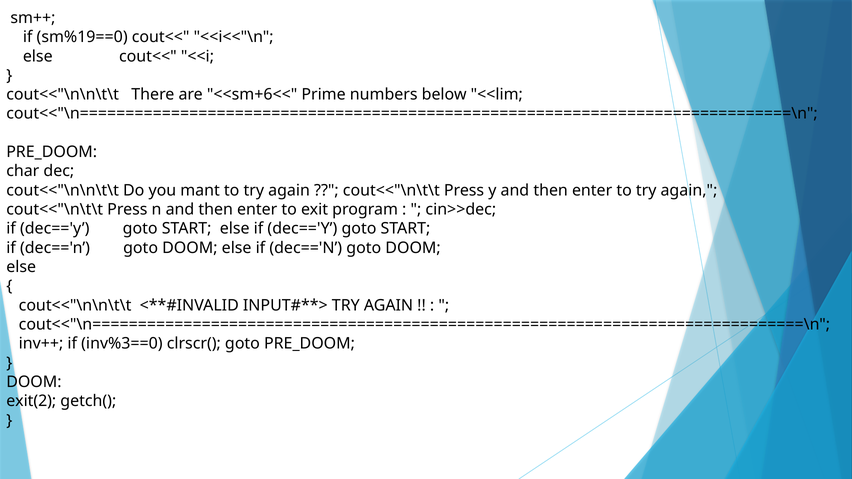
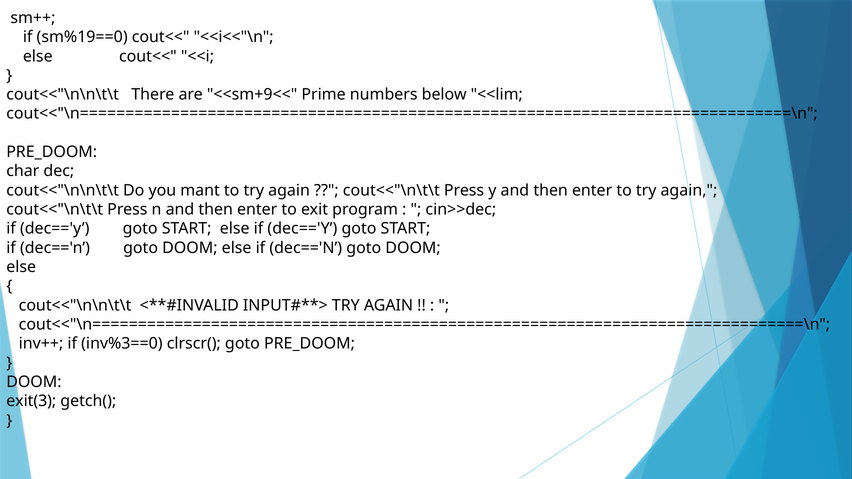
<<sm+6<<: <<sm+6<< -> <<sm+9<<
exit(2: exit(2 -> exit(3
